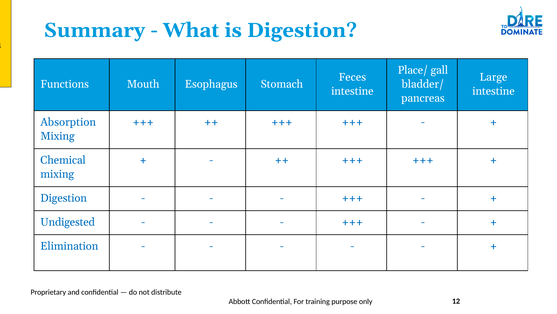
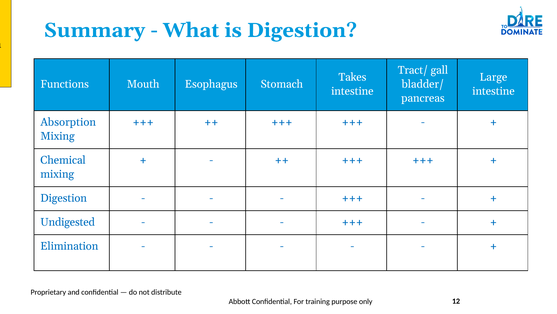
Place/: Place/ -> Tract/
Feces: Feces -> Takes
